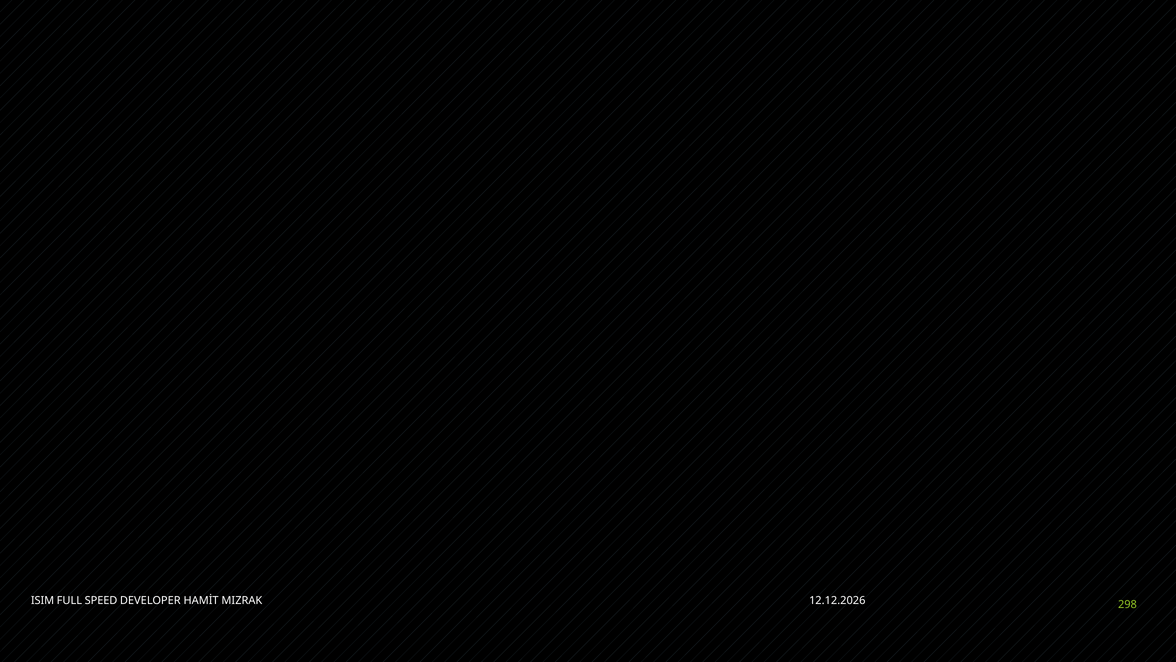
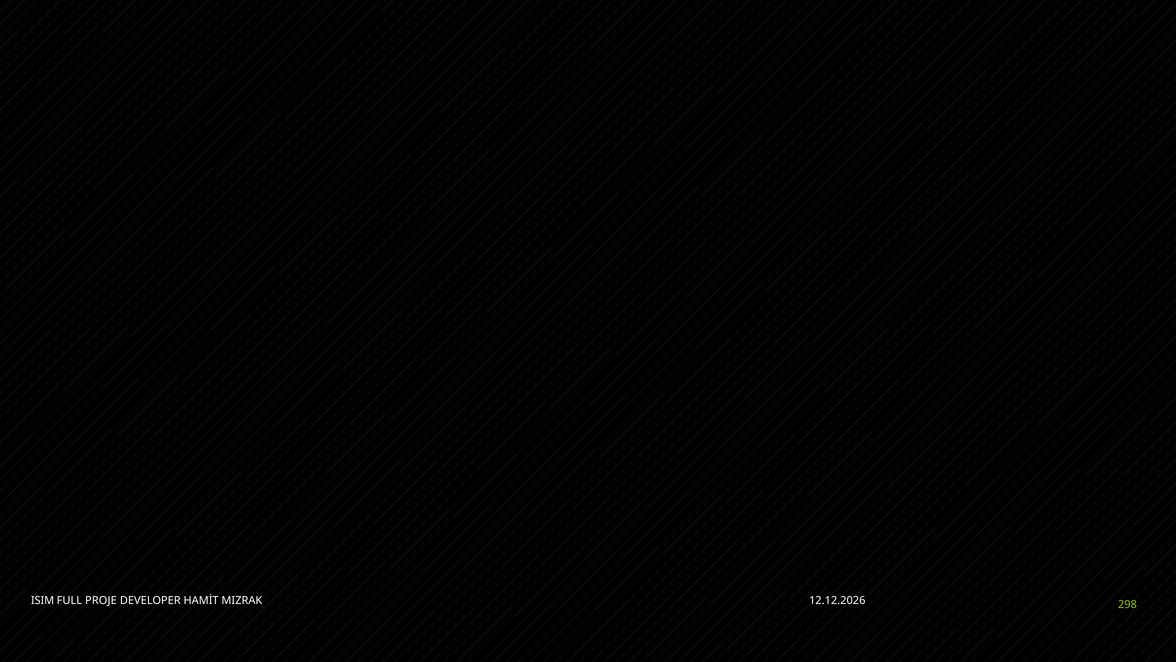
SPEED: SPEED -> PROJE
